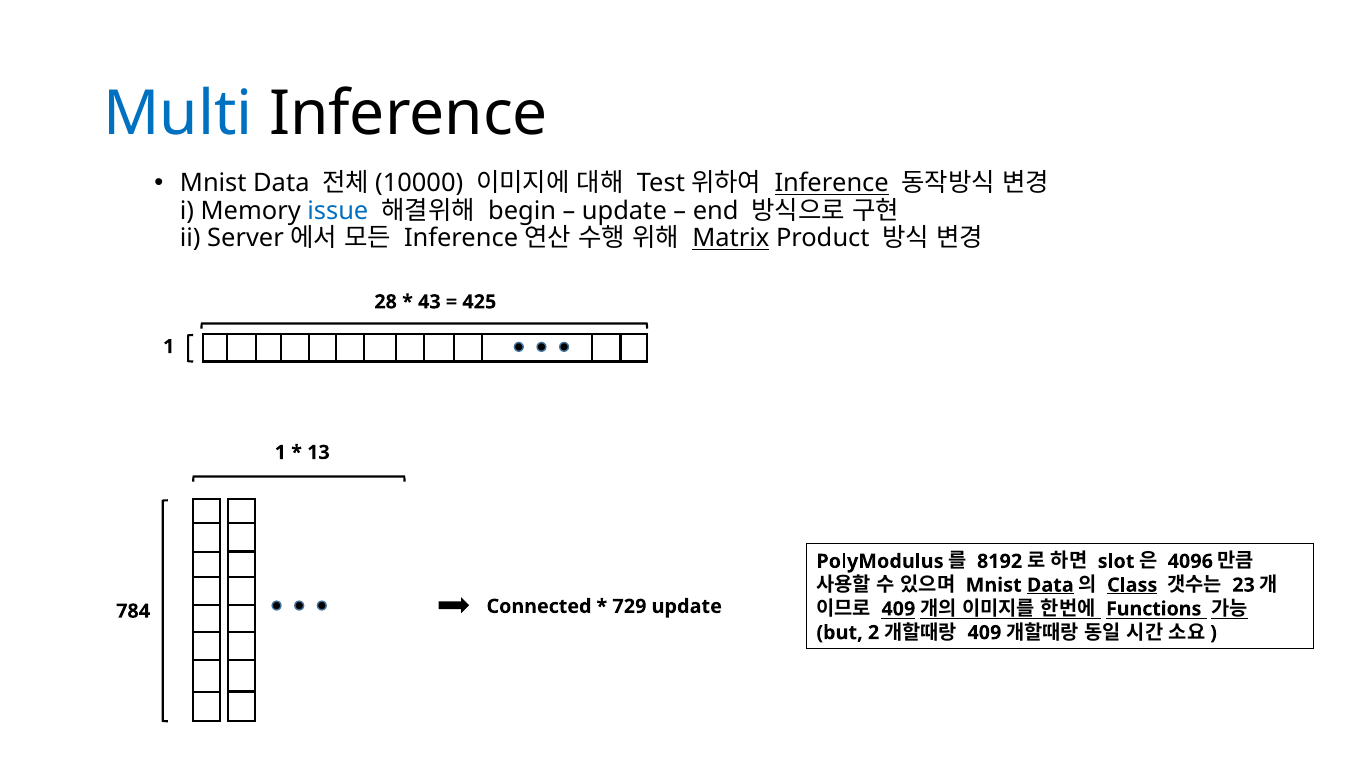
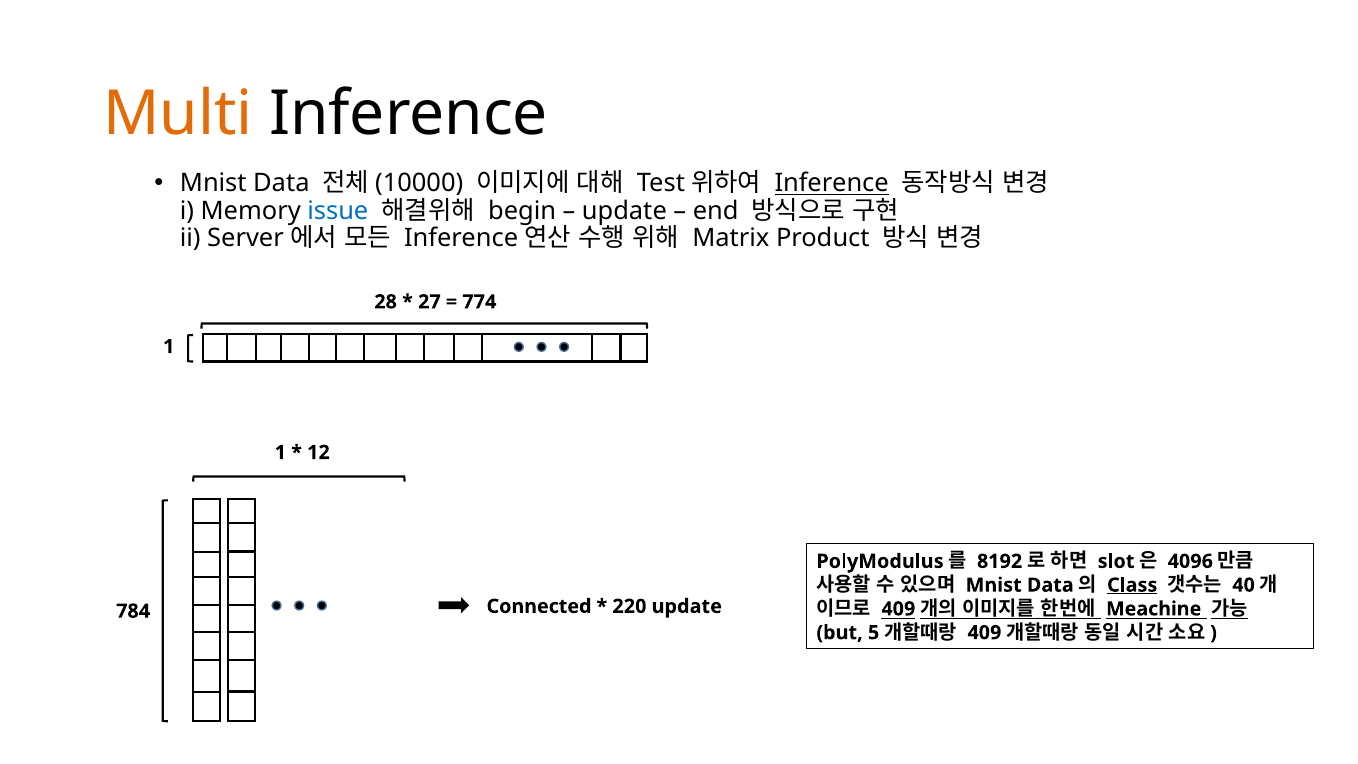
Multi colour: blue -> orange
Matrix underline: present -> none
43: 43 -> 27
425: 425 -> 774
13: 13 -> 12
Data at (1050, 585) underline: present -> none
23: 23 -> 40
Functions: Functions -> Meachine
729: 729 -> 220
2: 2 -> 5
